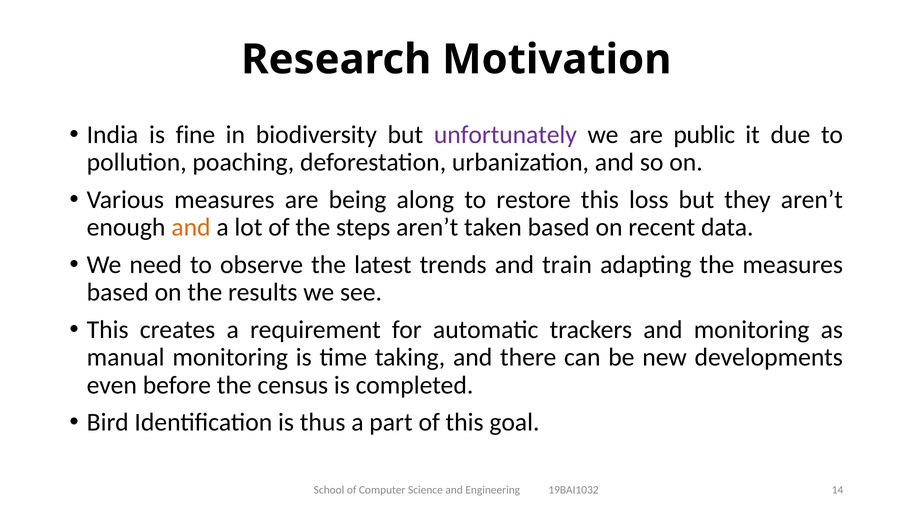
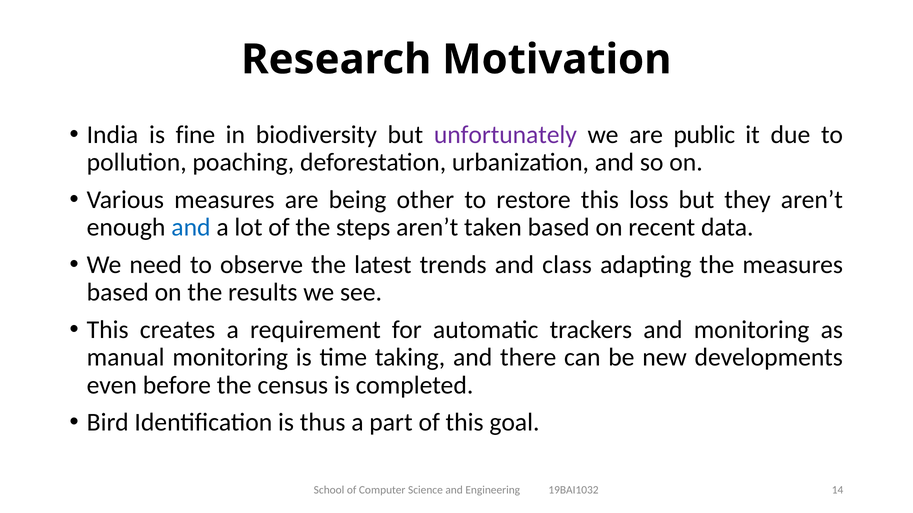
along: along -> other
and at (191, 228) colour: orange -> blue
train: train -> class
